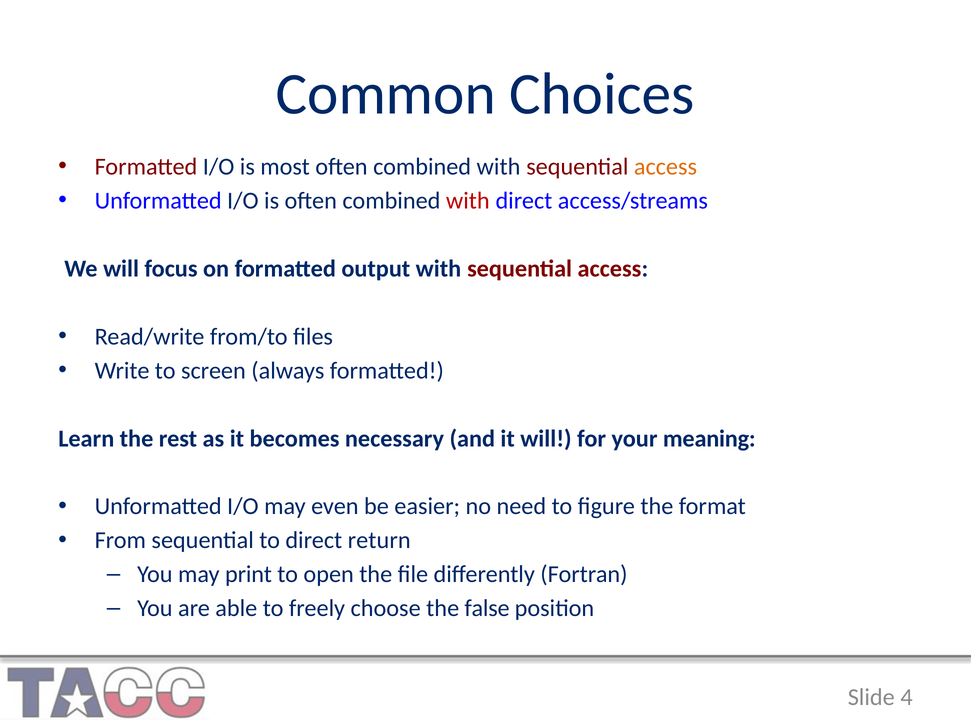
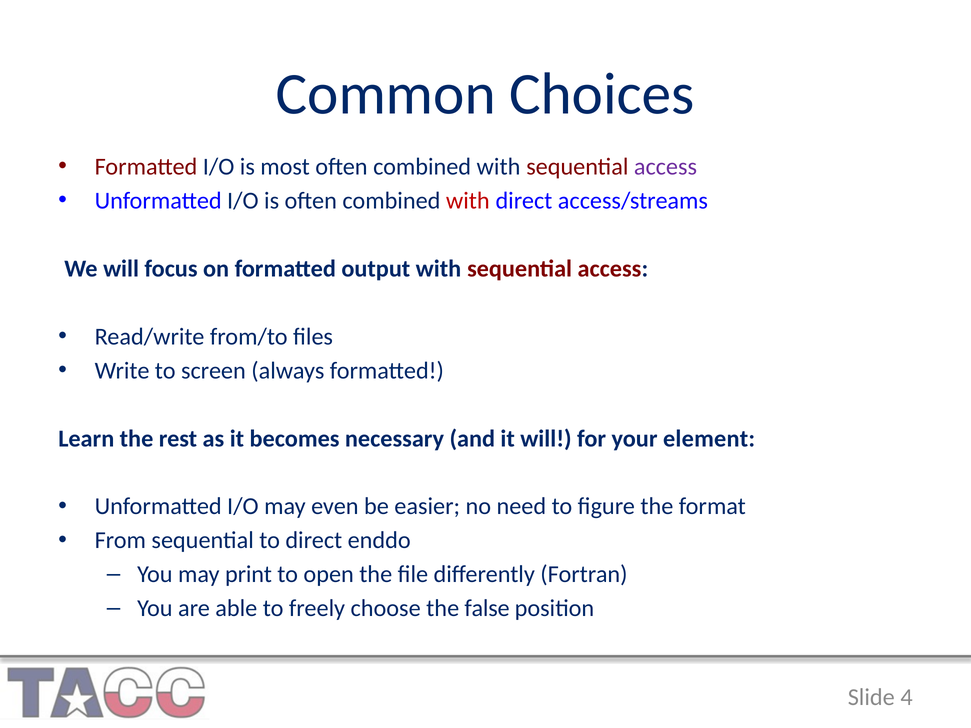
access at (665, 167) colour: orange -> purple
meaning: meaning -> element
return: return -> enddo
